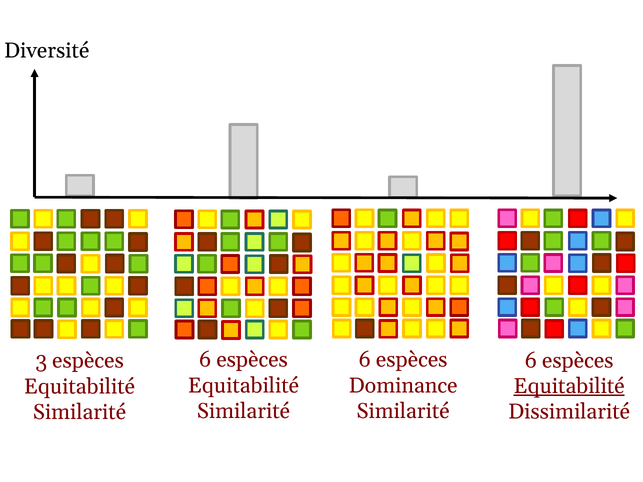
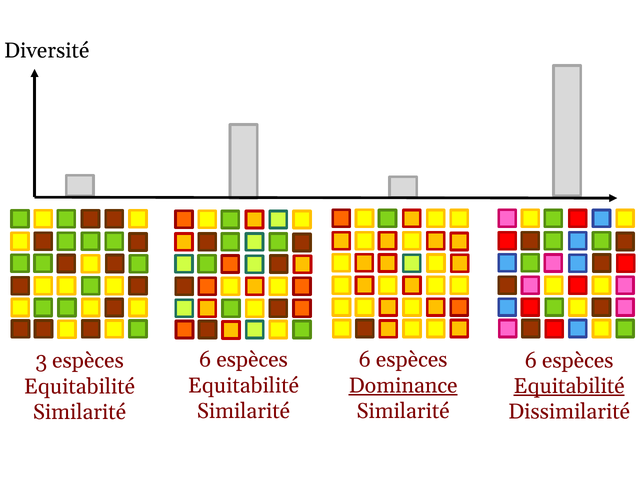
Dominance underline: none -> present
